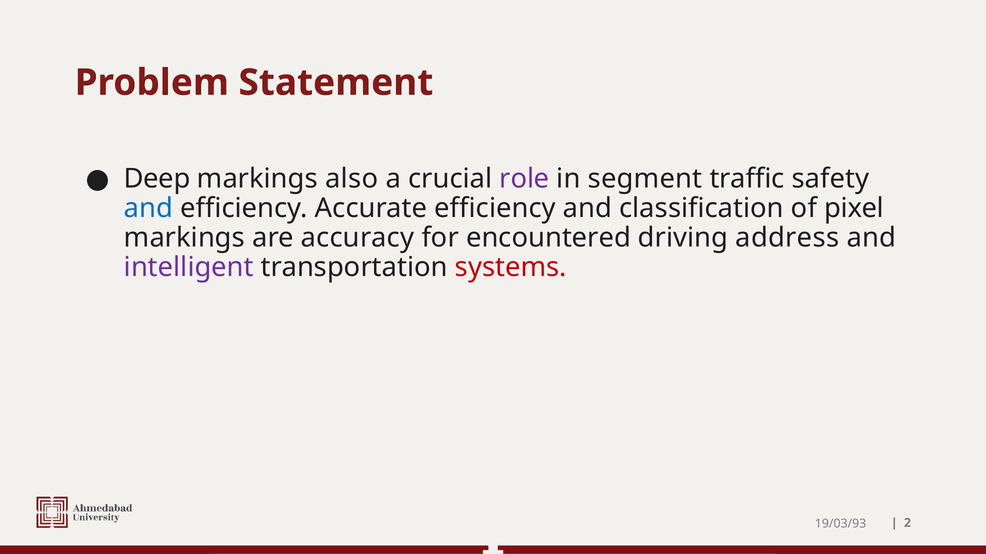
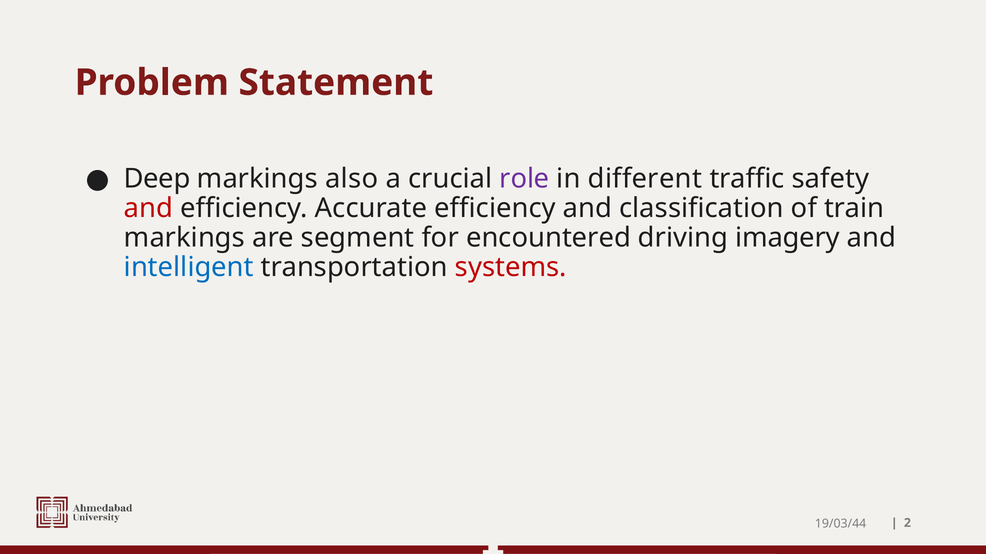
segment: segment -> different
and at (149, 209) colour: blue -> red
pixel: pixel -> train
accuracy: accuracy -> segment
address: address -> imagery
intelligent colour: purple -> blue
19/03/93: 19/03/93 -> 19/03/44
